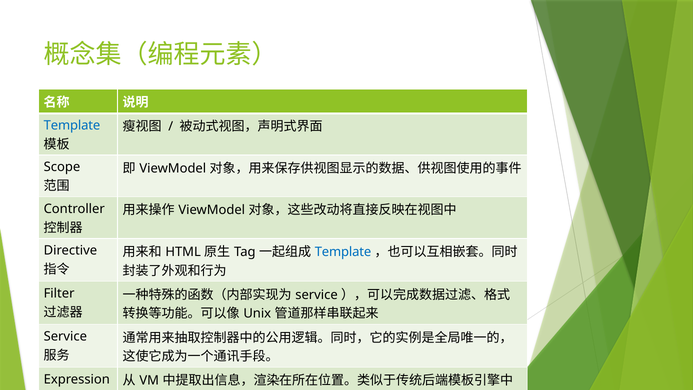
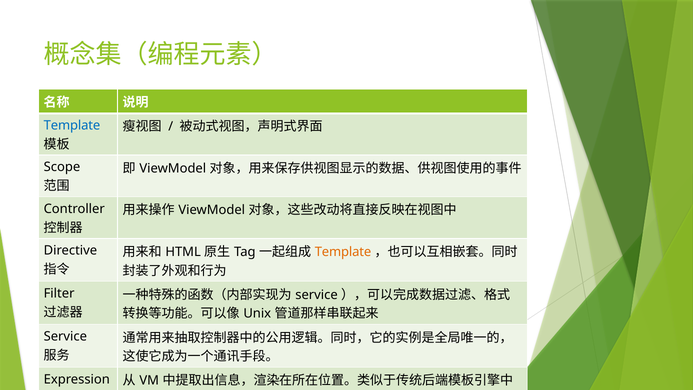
Template at (343, 252) colour: blue -> orange
